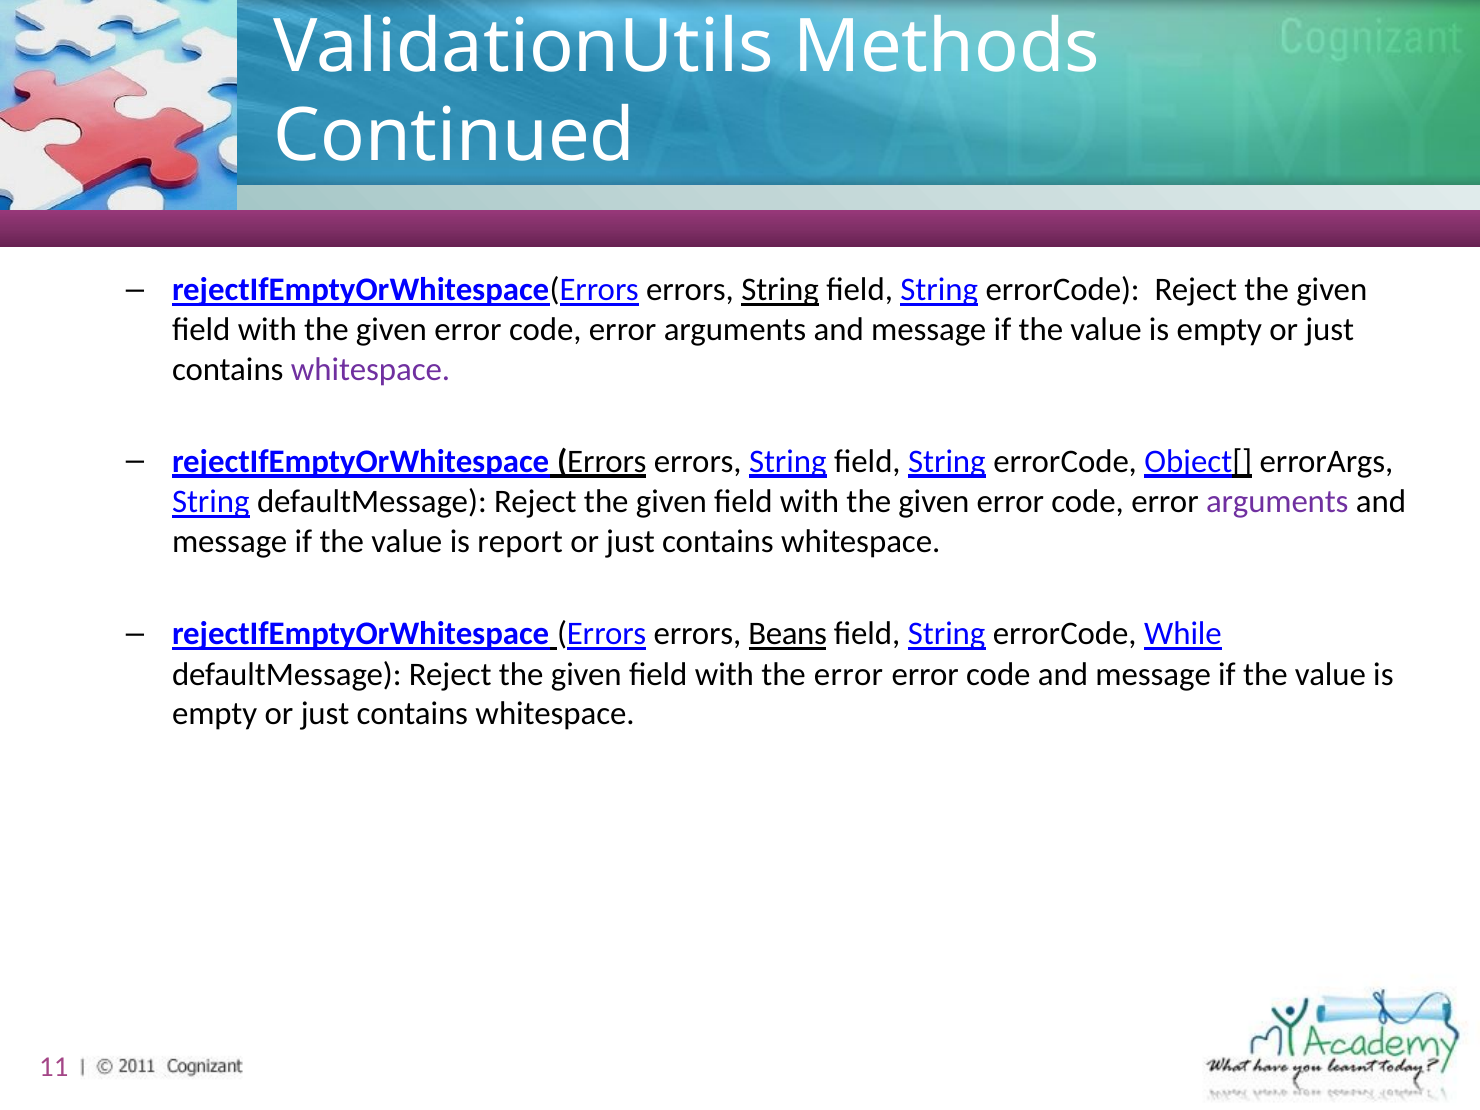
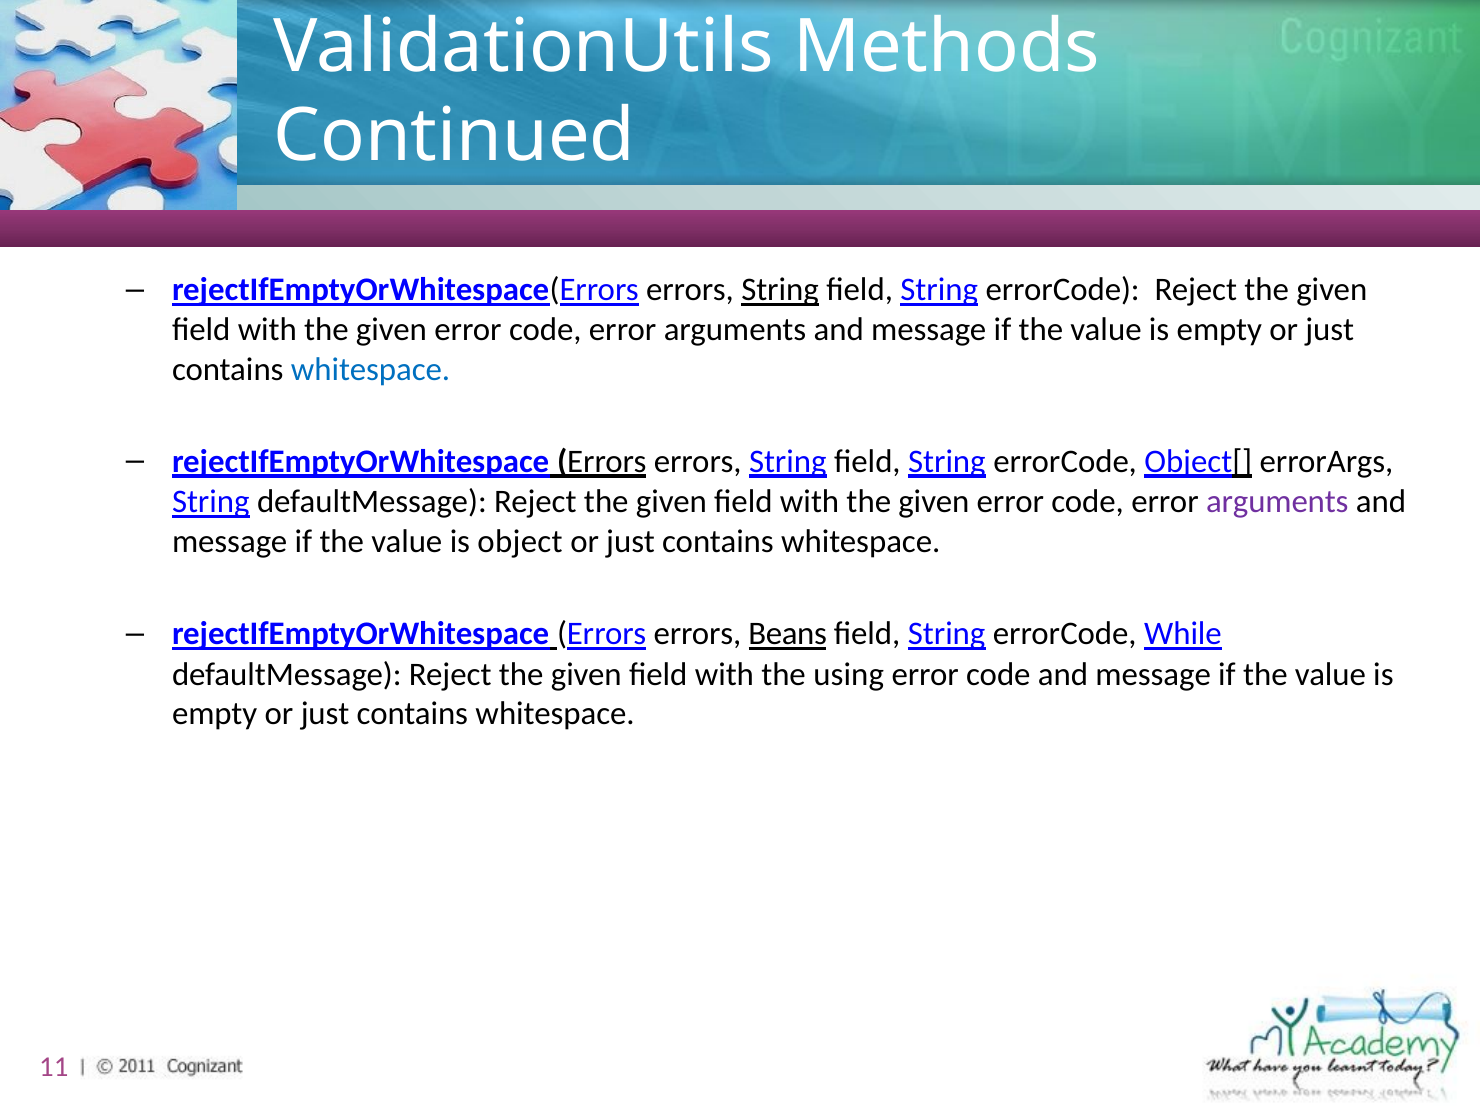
whitespace at (371, 370) colour: purple -> blue
report: report -> object
the error: error -> using
